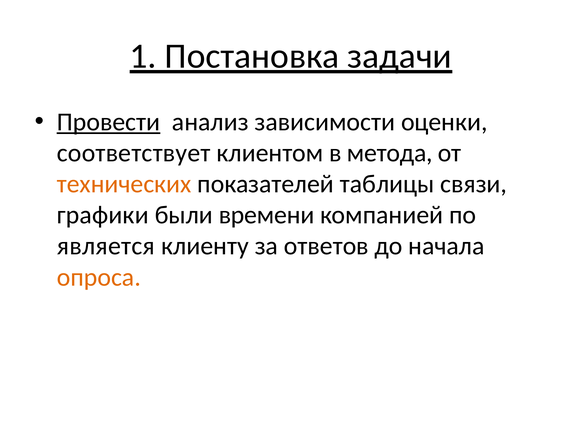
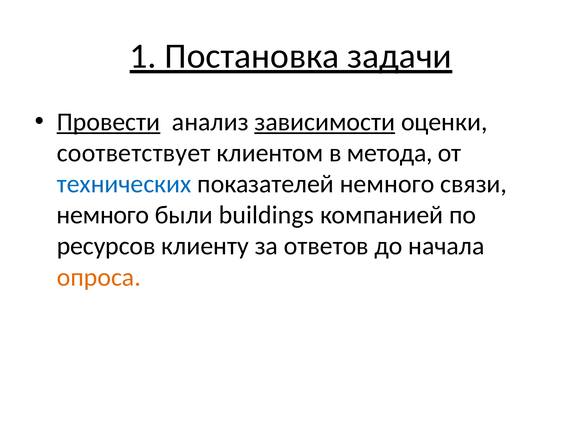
зависимости underline: none -> present
технических colour: orange -> blue
показателей таблицы: таблицы -> немного
графики at (103, 215): графики -> немного
времени: времени -> buildings
является: является -> ресурсов
